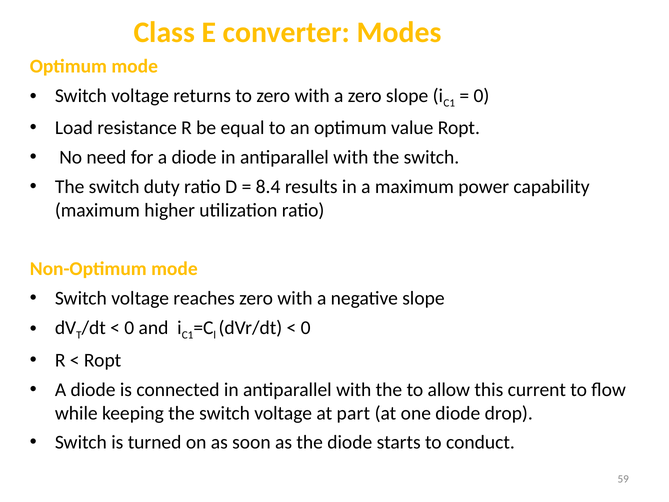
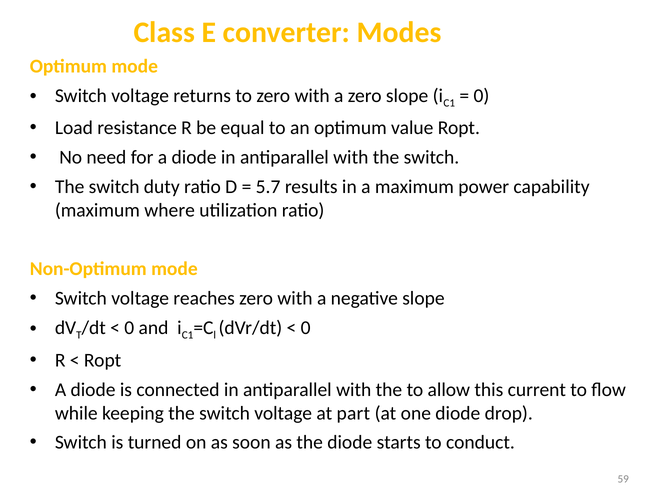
8.4: 8.4 -> 5.7
higher: higher -> where
